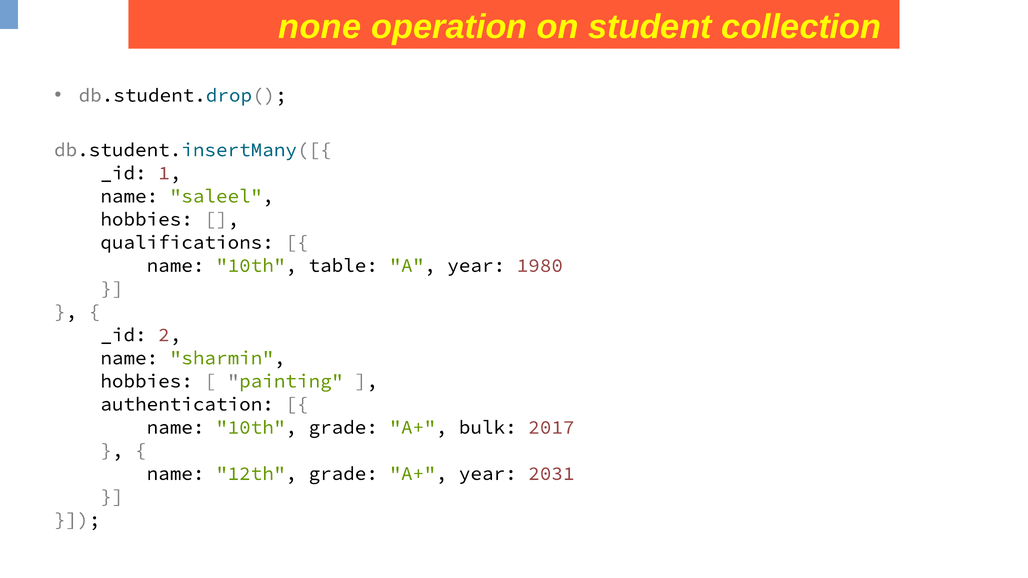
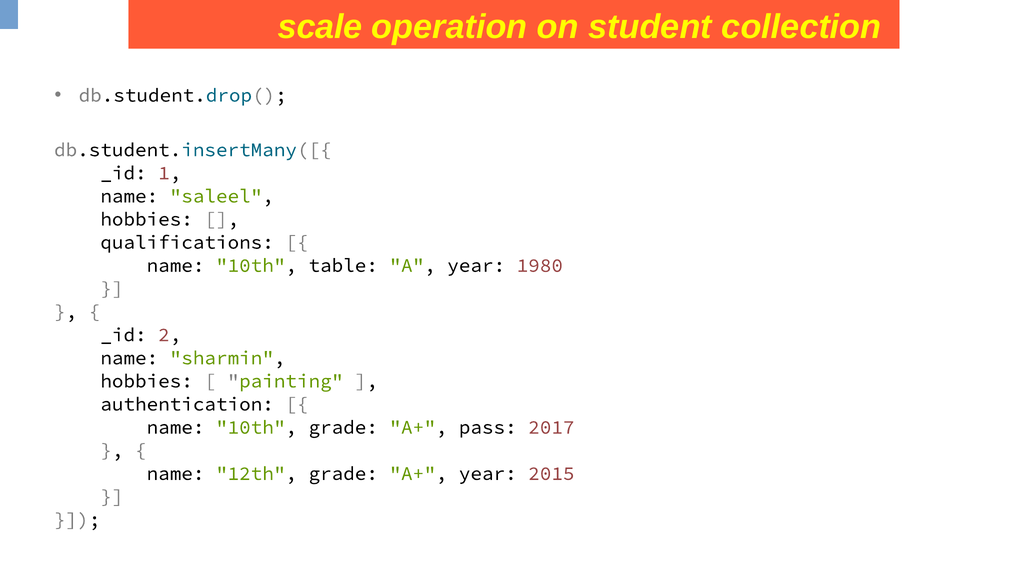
none: none -> scale
bulk: bulk -> pass
2031: 2031 -> 2015
